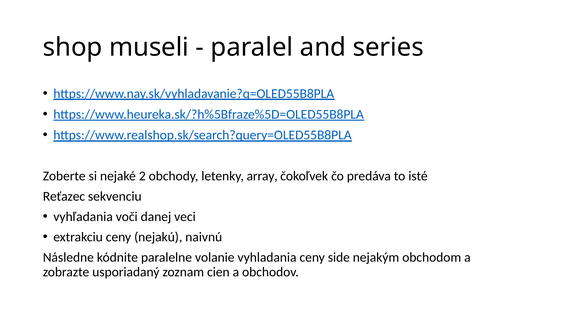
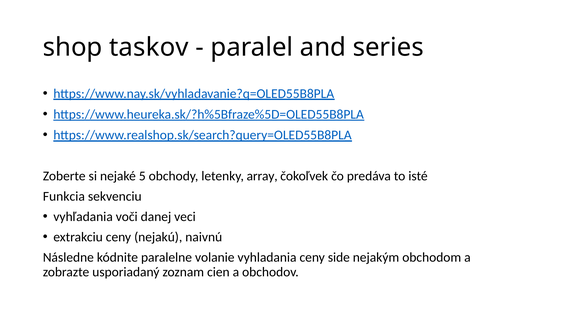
museli: museli -> taskov
2: 2 -> 5
Reťazec: Reťazec -> Funkcia
